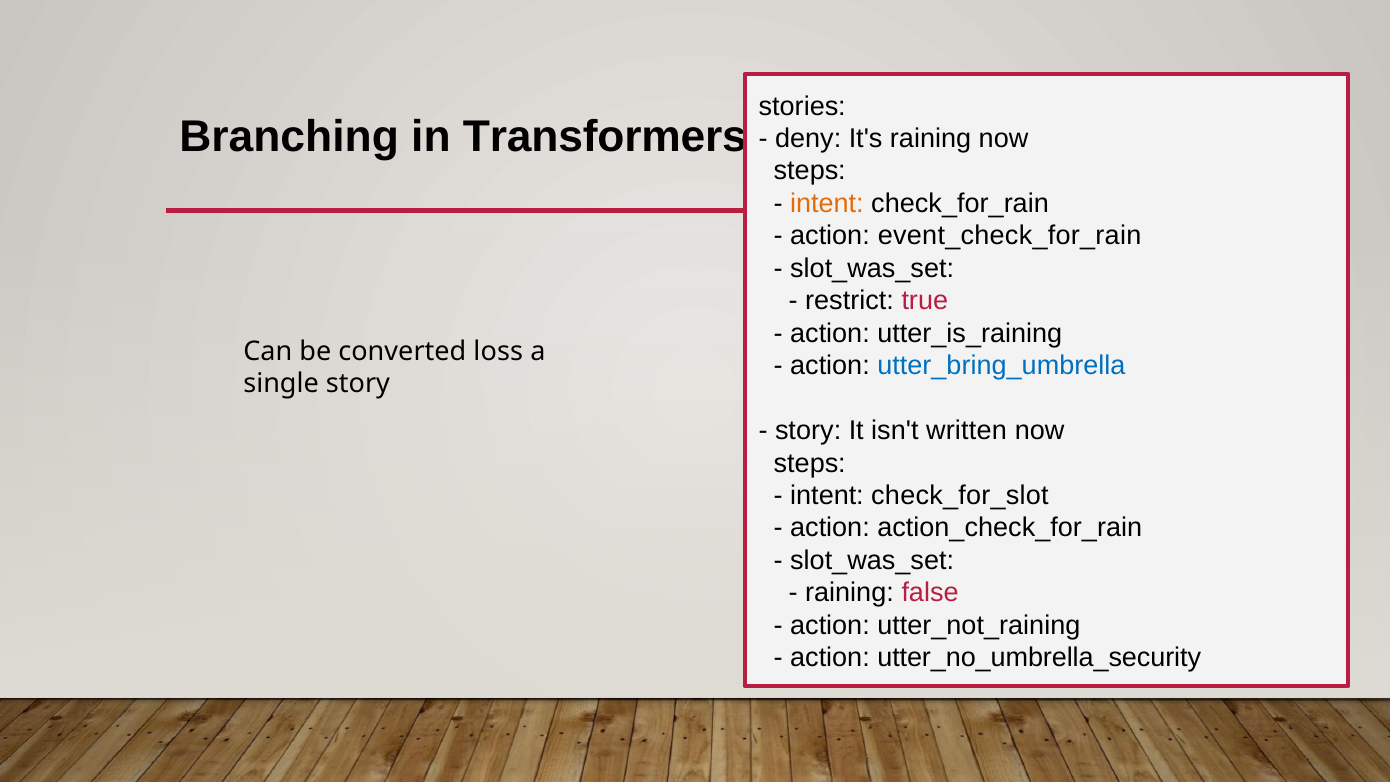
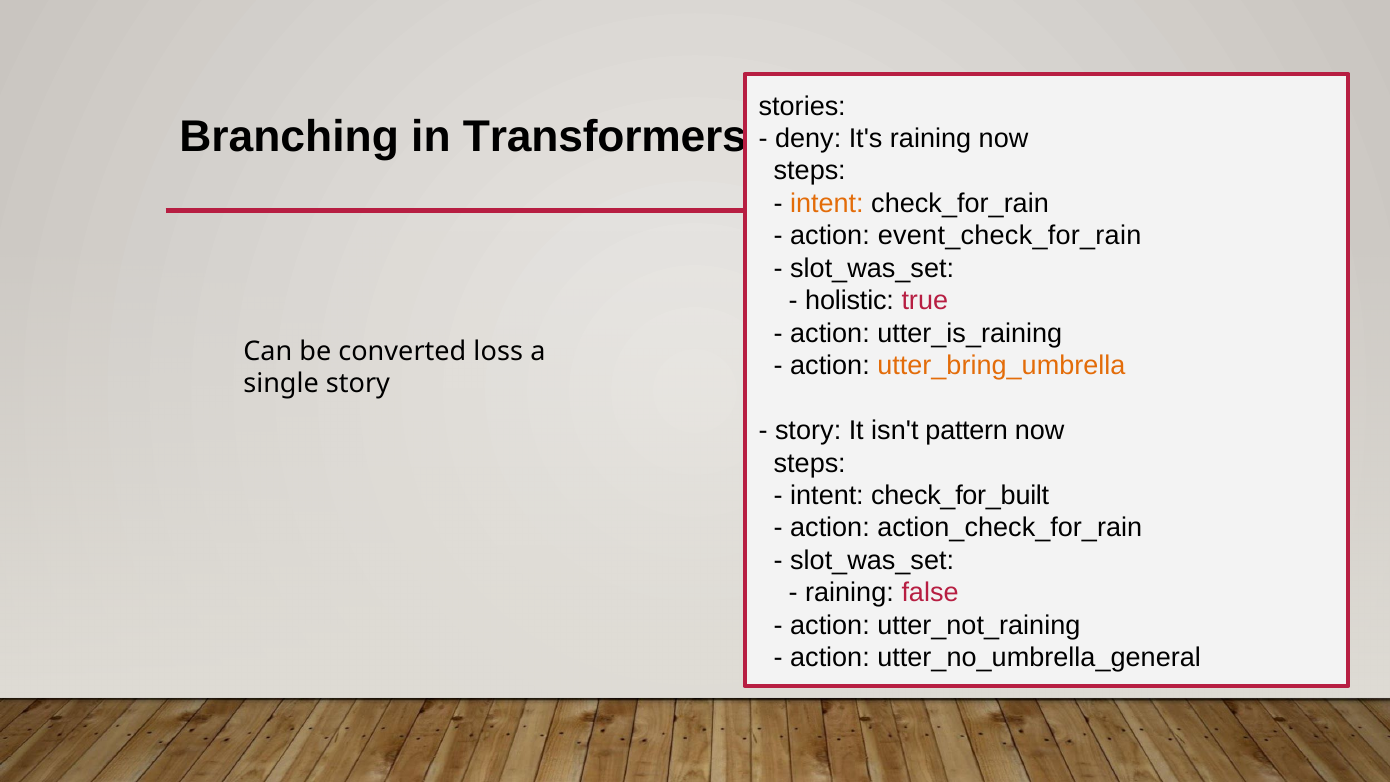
restrict: restrict -> holistic
utter_bring_umbrella colour: blue -> orange
written: written -> pattern
check_for_slot: check_for_slot -> check_for_built
utter_no_umbrella_security: utter_no_umbrella_security -> utter_no_umbrella_general
